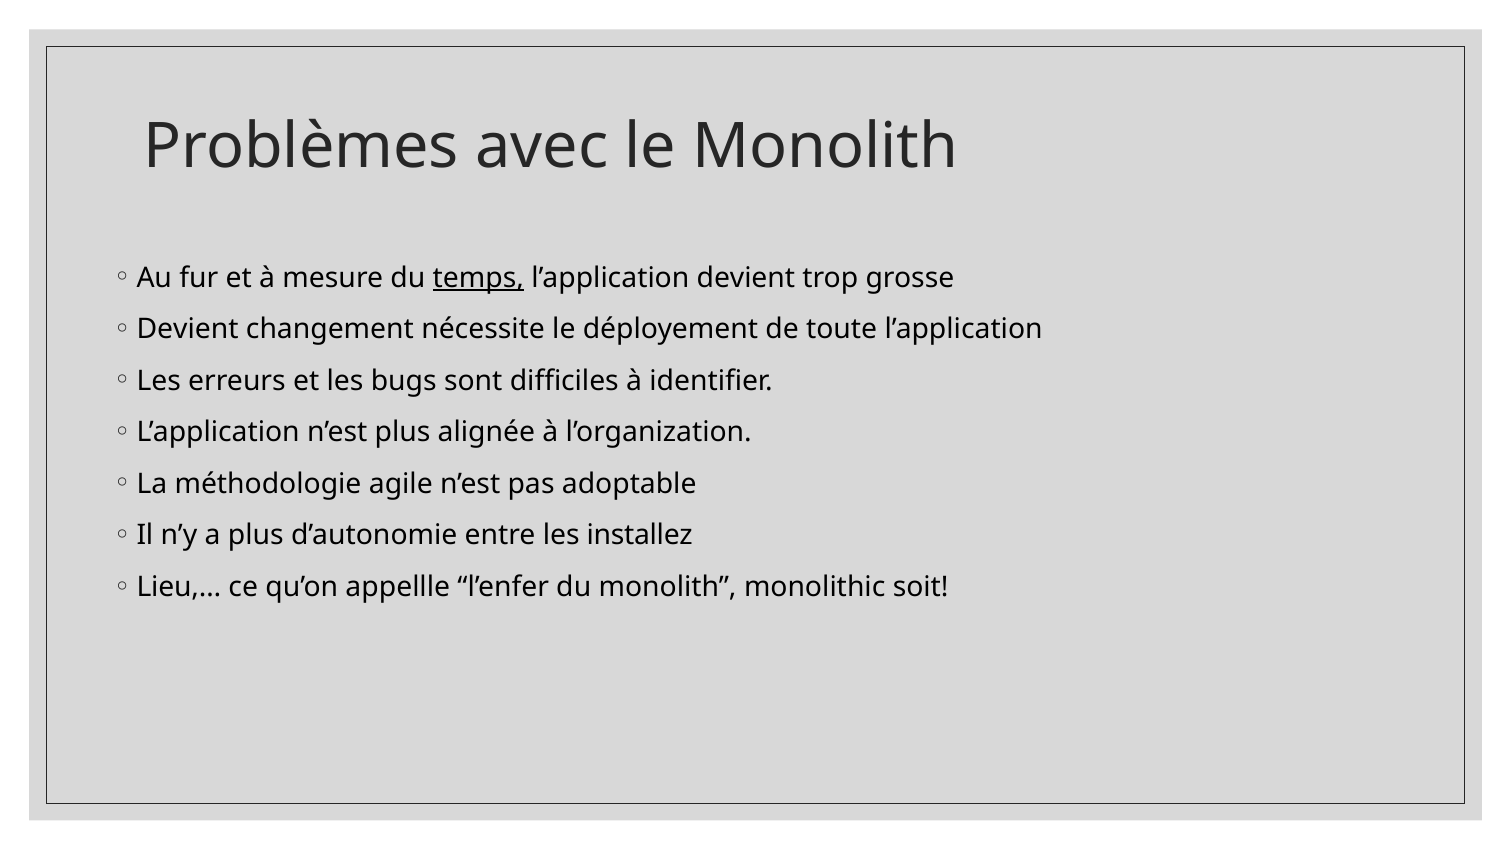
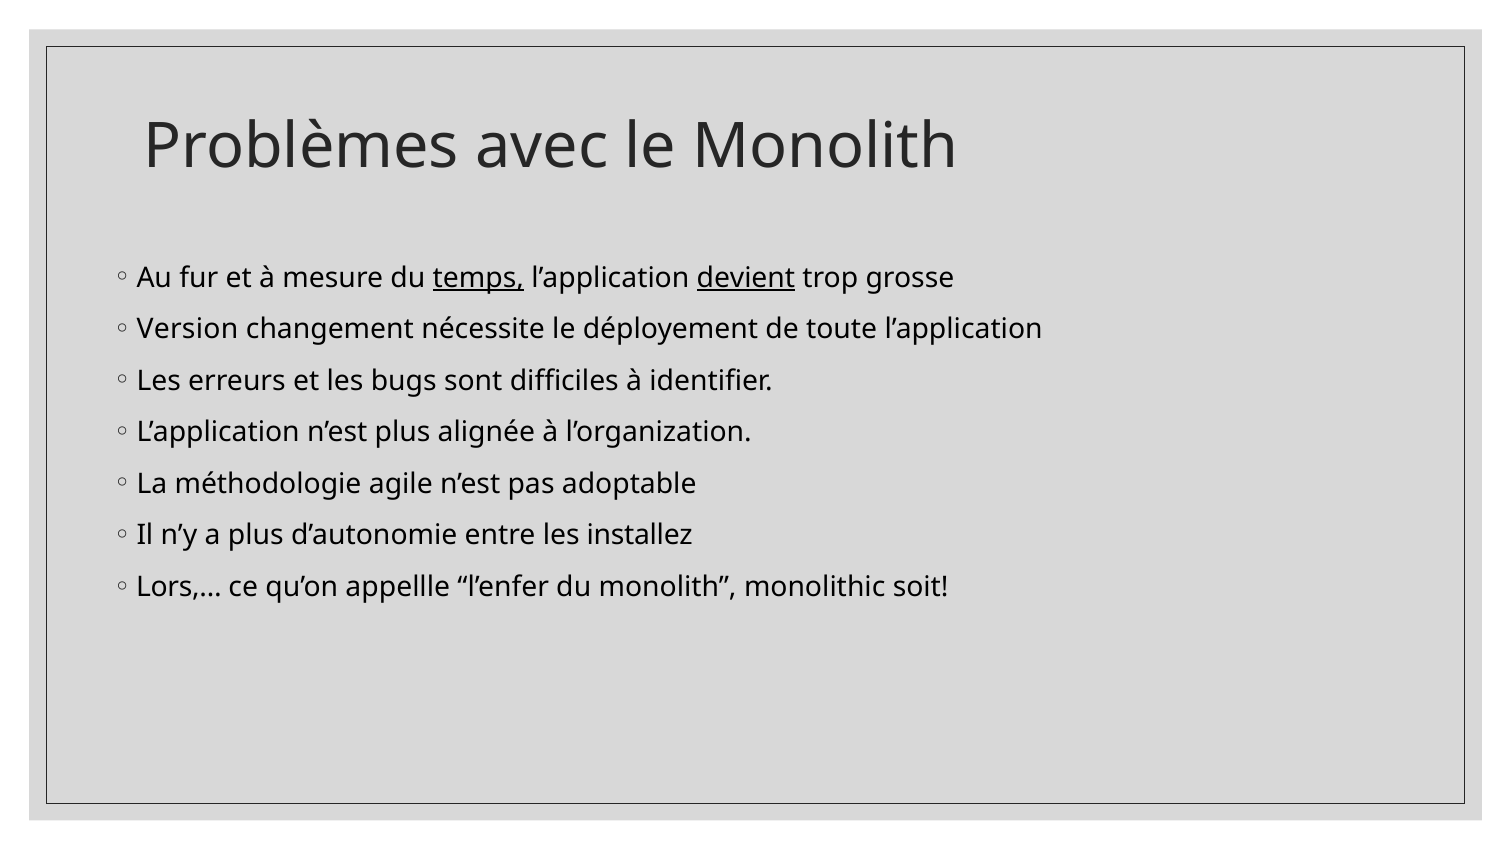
devient at (746, 278) underline: none -> present
Devient at (188, 329): Devient -> Version
Lieu,…: Lieu,… -> Lors,…
